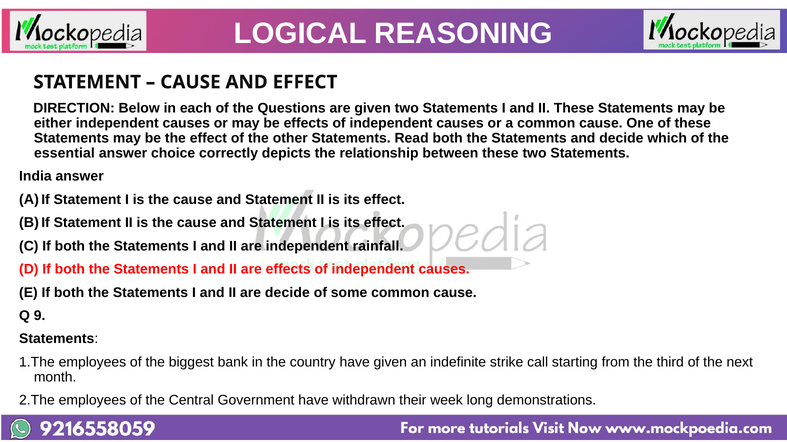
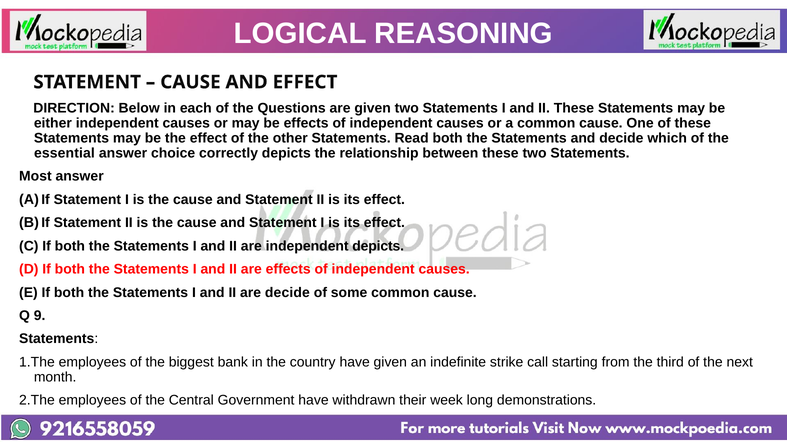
India: India -> Most
independent rainfall: rainfall -> depicts
